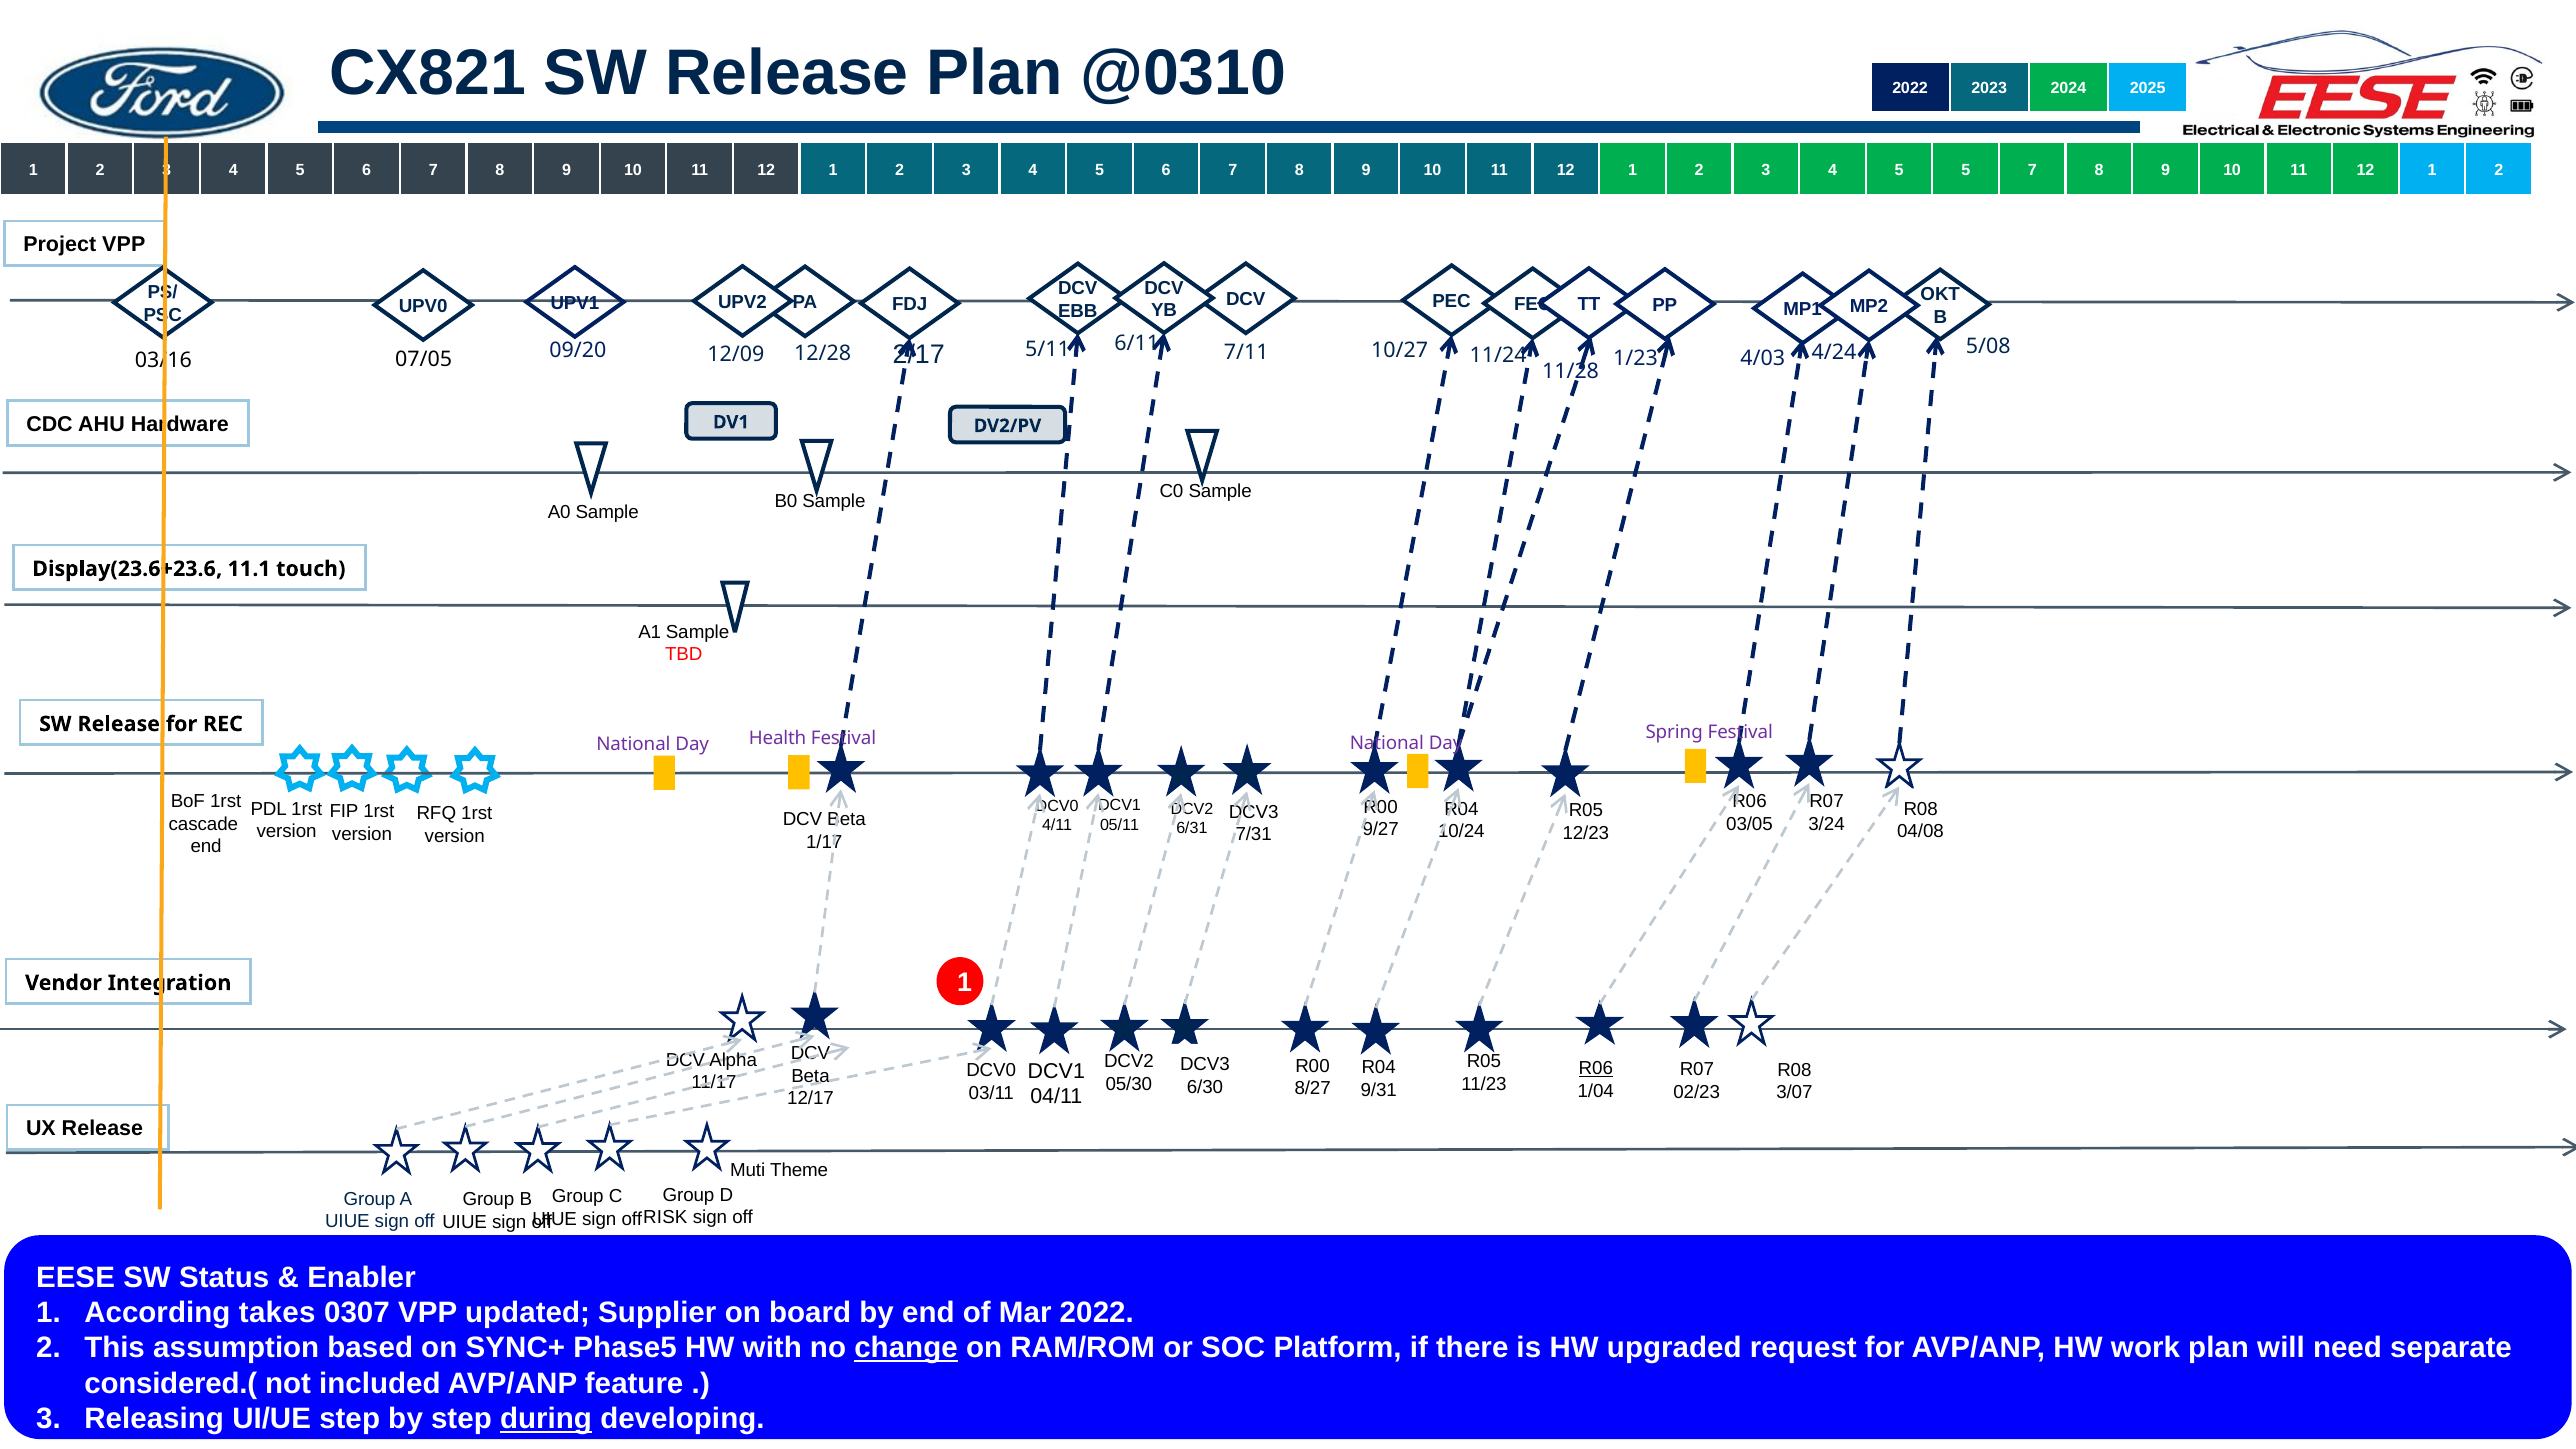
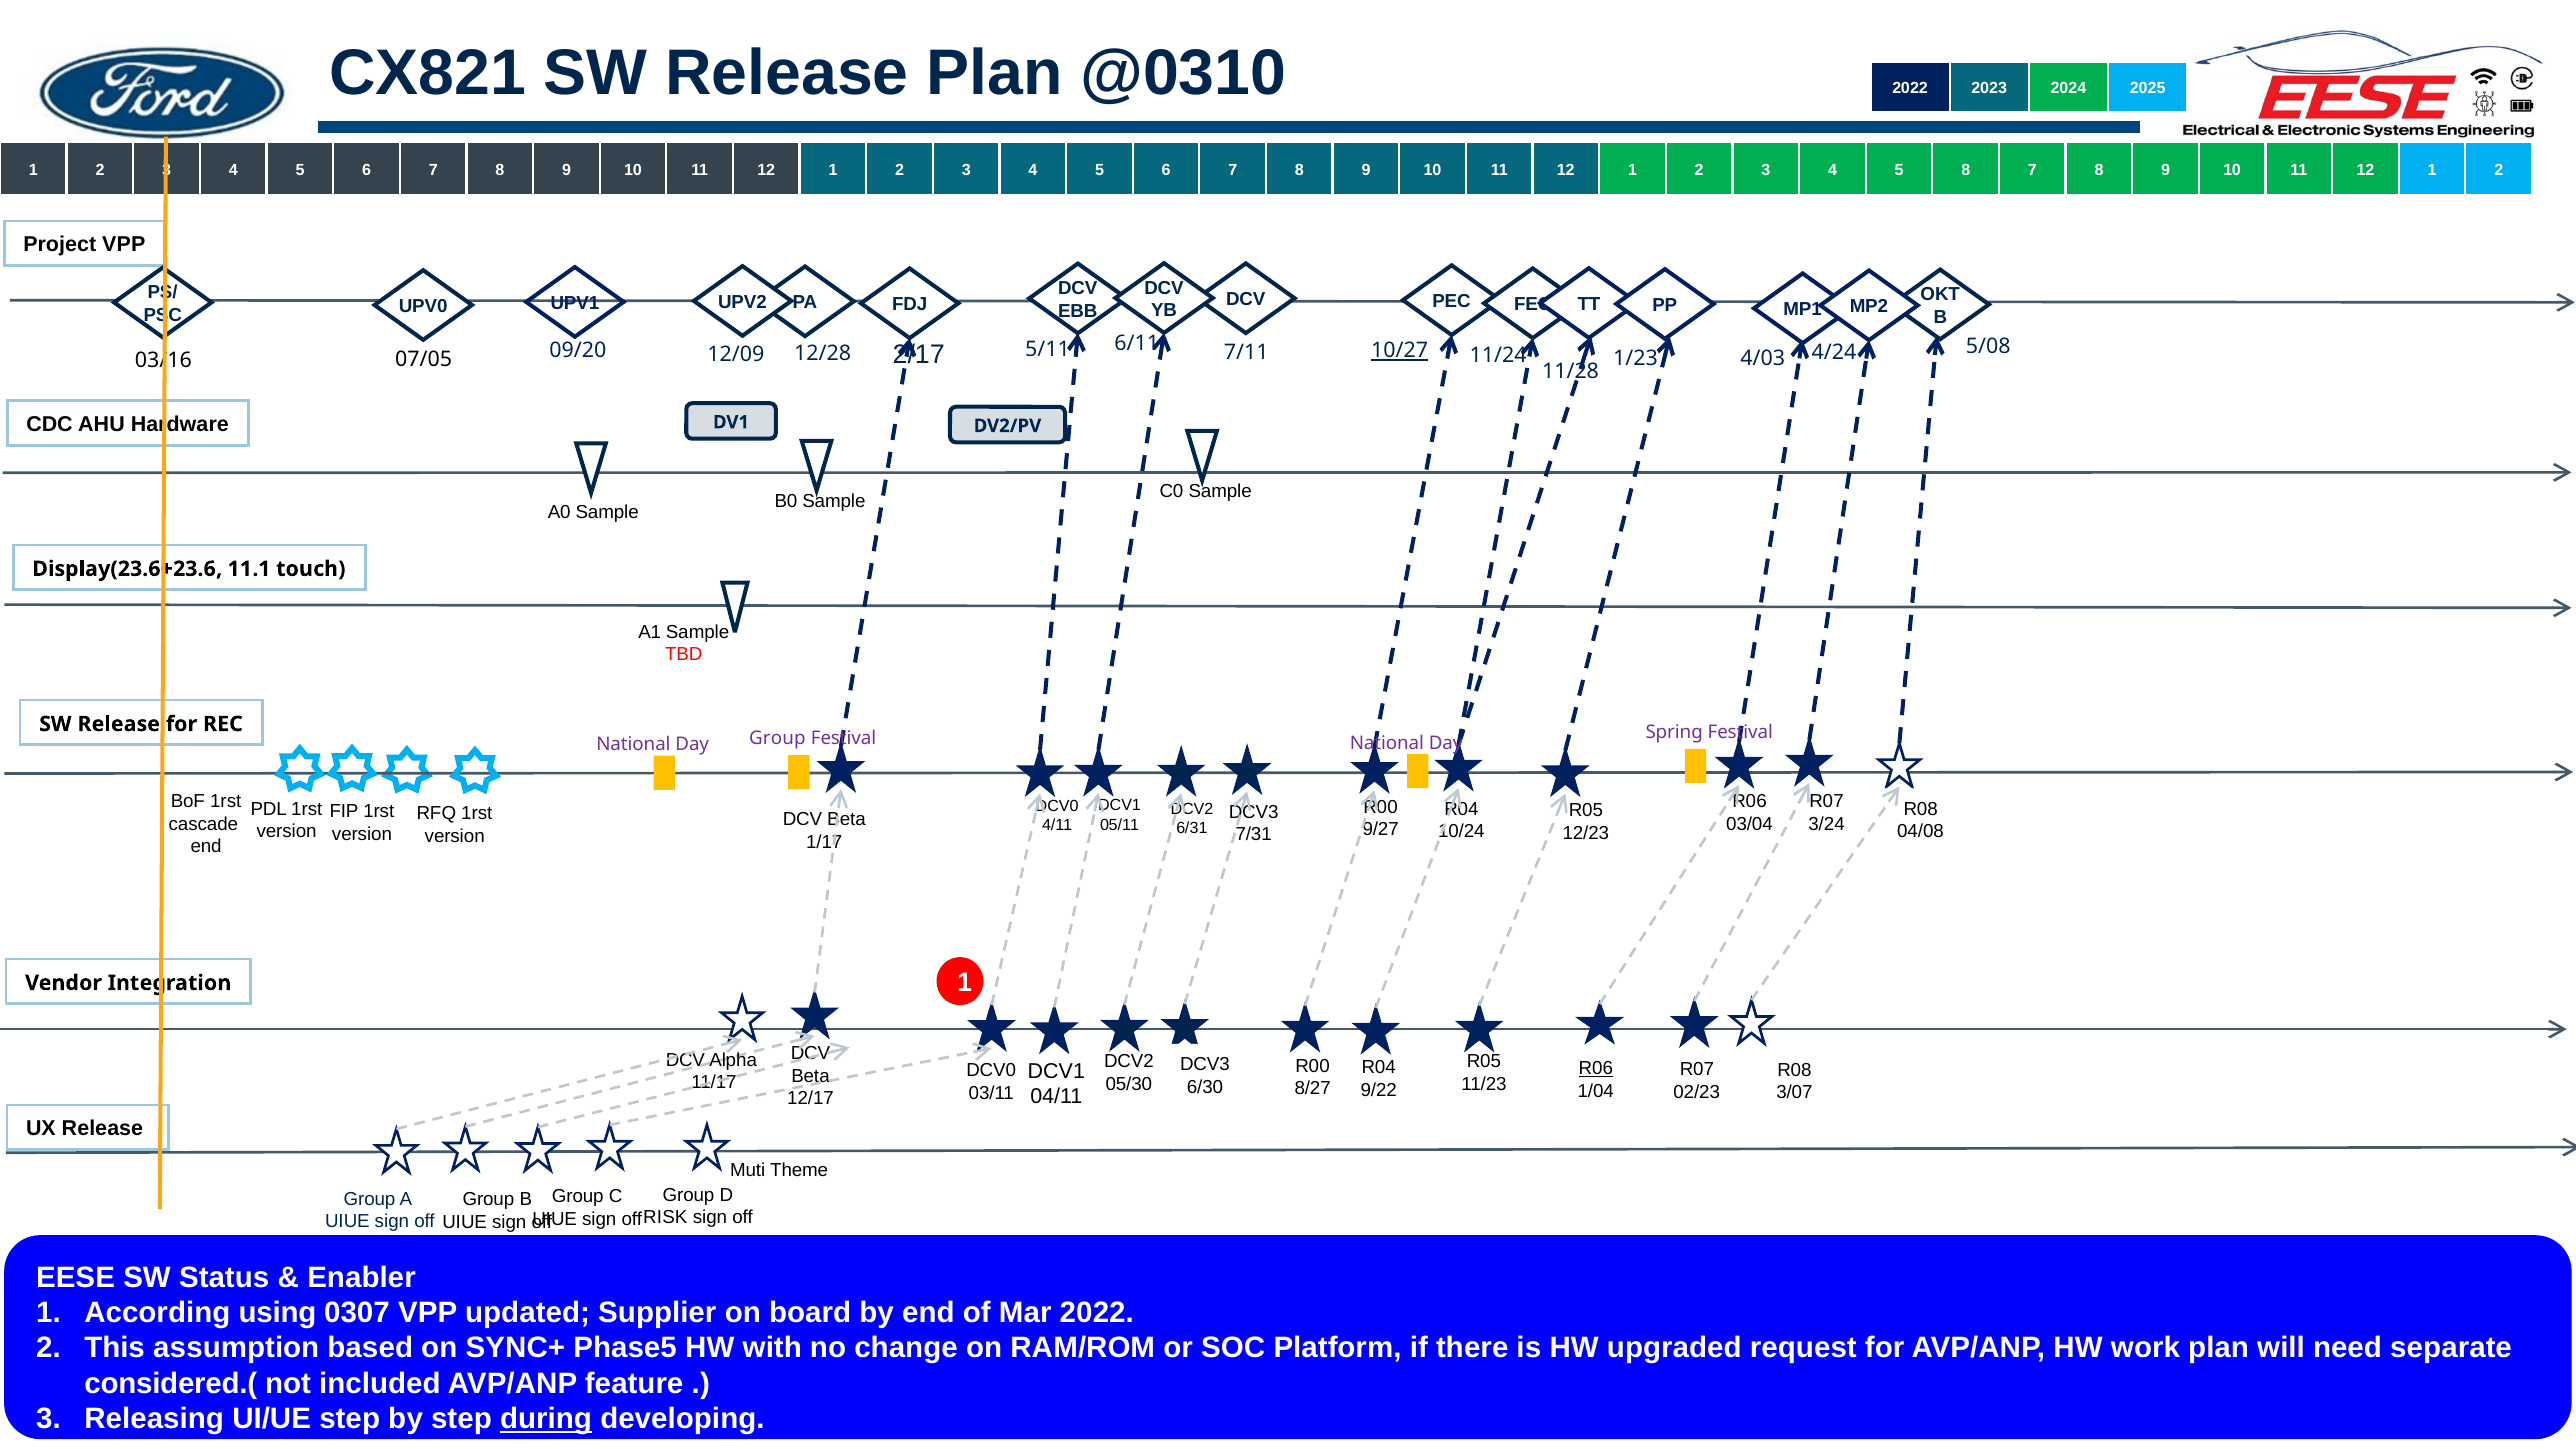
5 5: 5 -> 8
10/27 underline: none -> present
Health at (778, 739): Health -> Group
03/05: 03/05 -> 03/04
9/31: 9/31 -> 9/22
takes: takes -> using
change underline: present -> none
